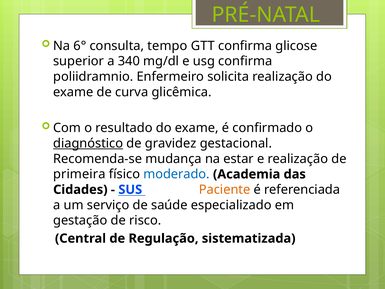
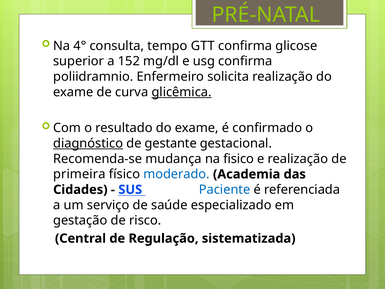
6°: 6° -> 4°
340: 340 -> 152
glicêmica underline: none -> present
gravidez: gravidez -> gestante
estar: estar -> fisico
Paciente colour: orange -> blue
